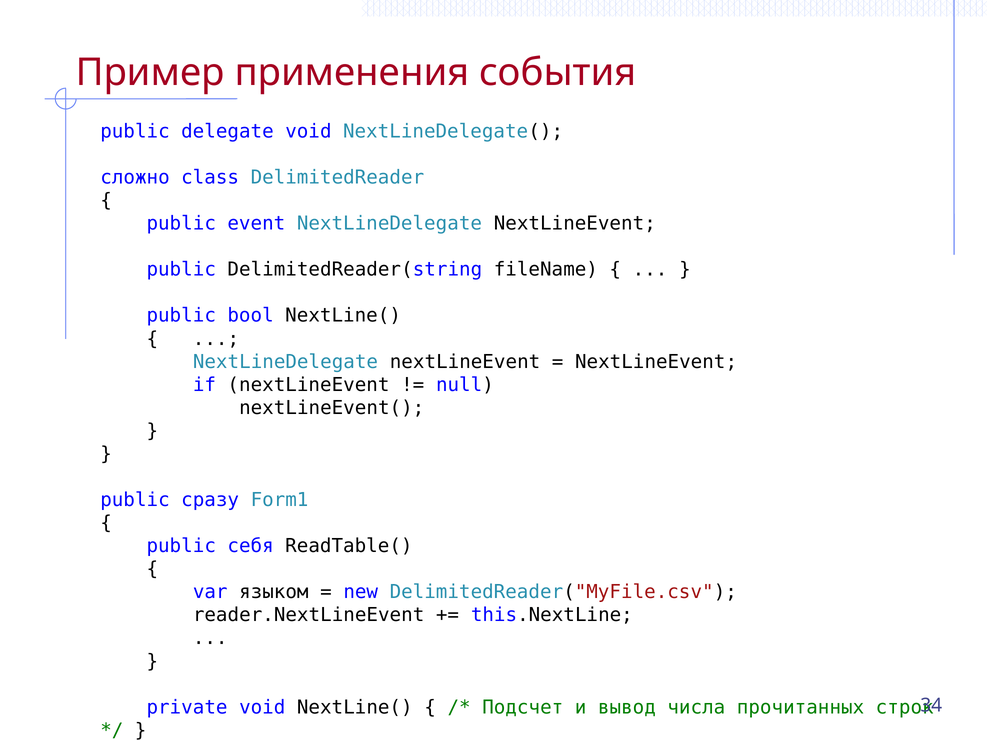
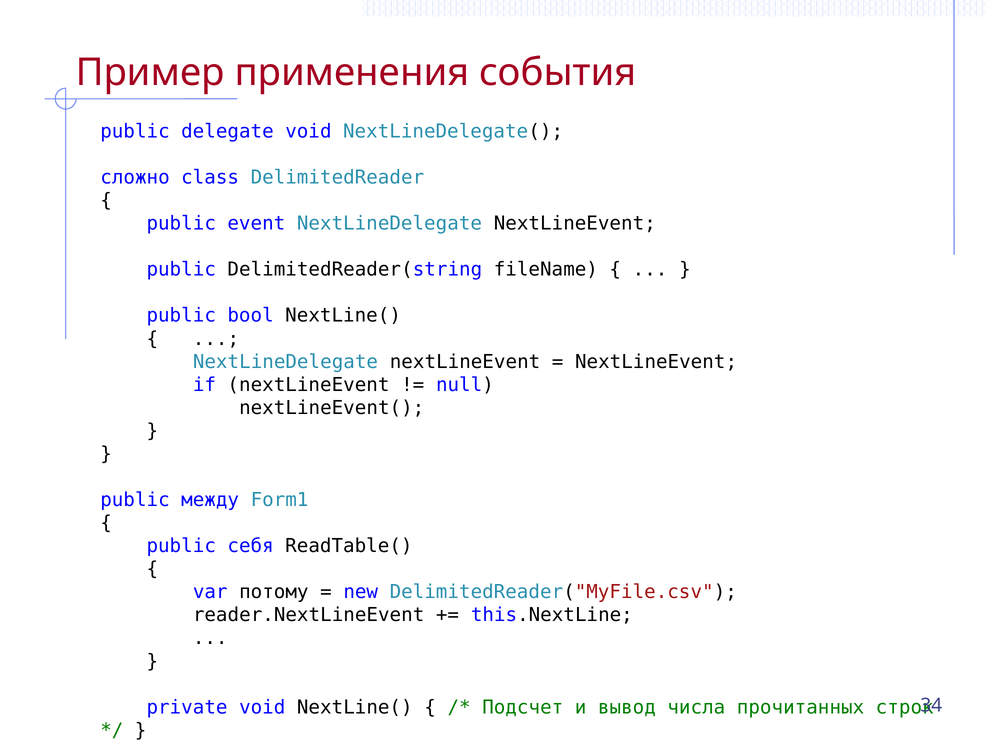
сразу: сразу -> между
языком: языком -> потому
